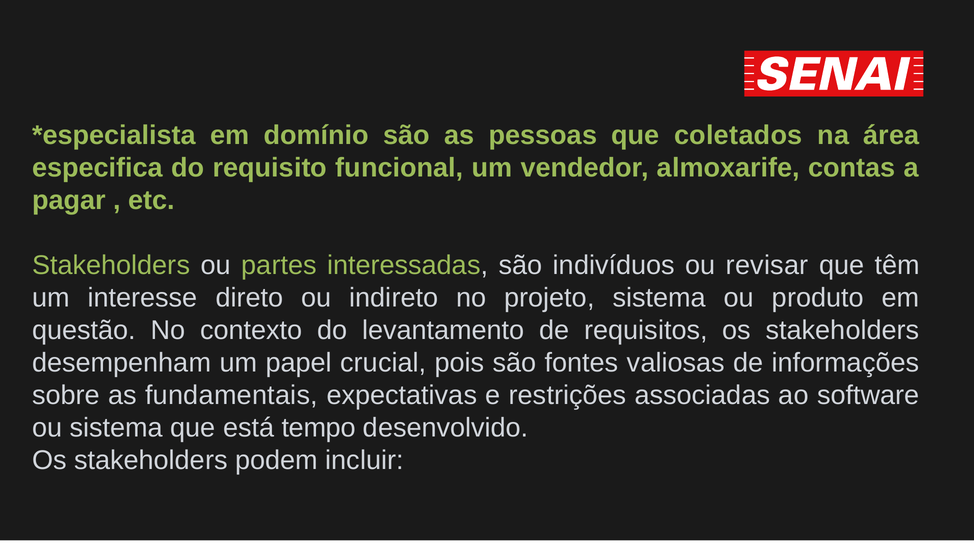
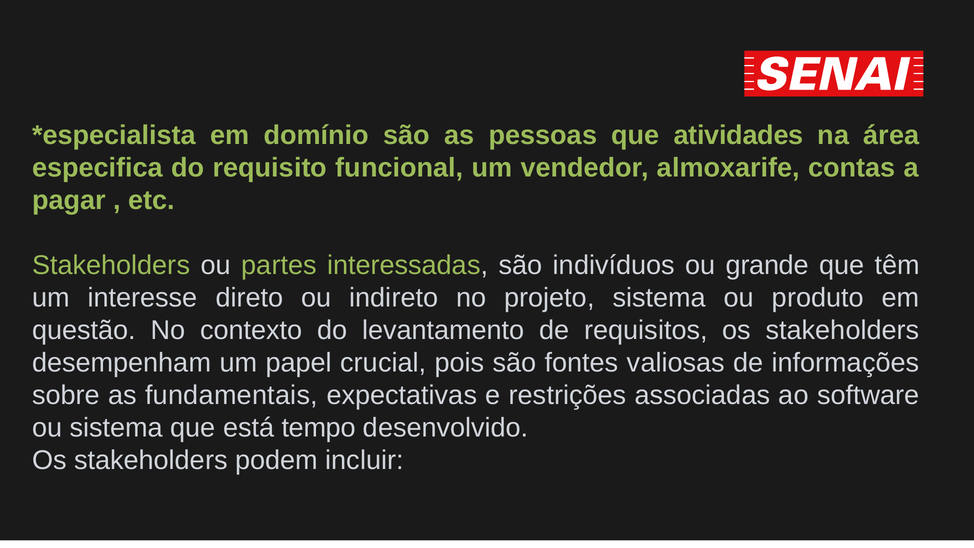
coletados: coletados -> atividades
revisar: revisar -> grande
